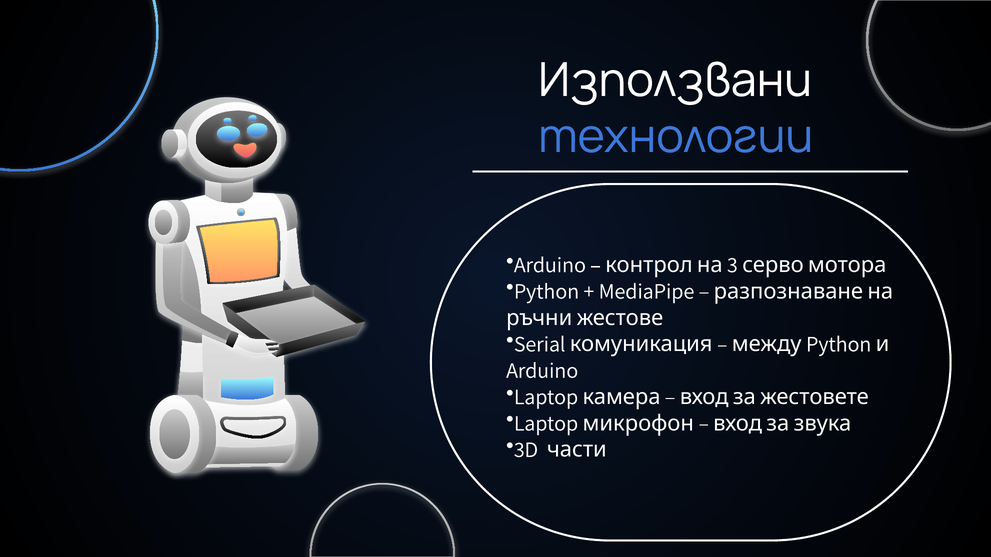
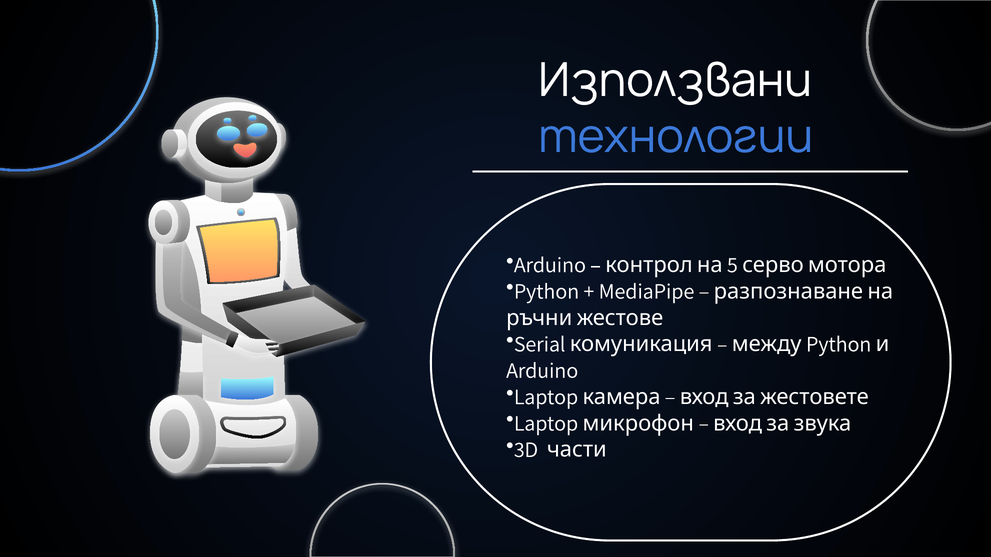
3: 3 -> 5
